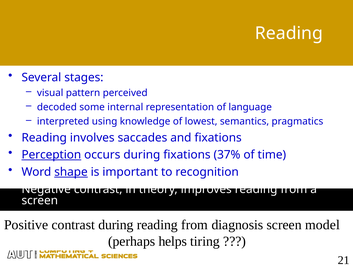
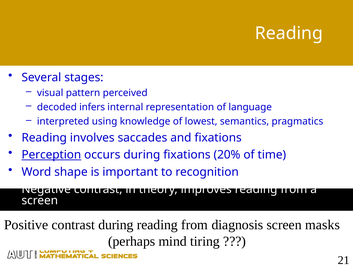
some: some -> infers
37%: 37% -> 20%
shape underline: present -> none
model: model -> masks
helps: helps -> mind
